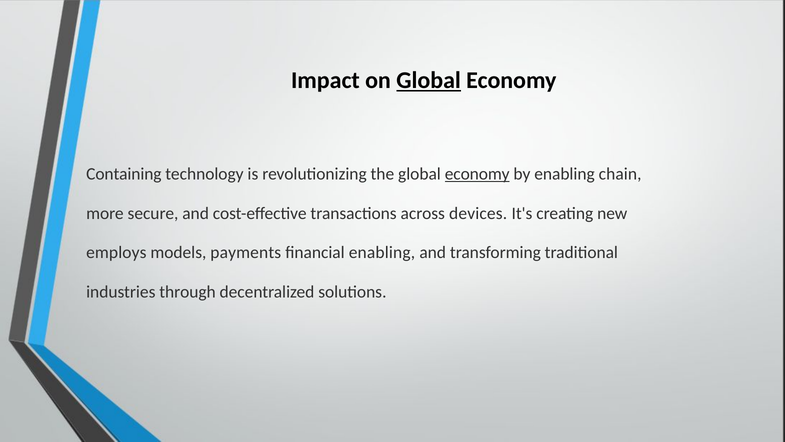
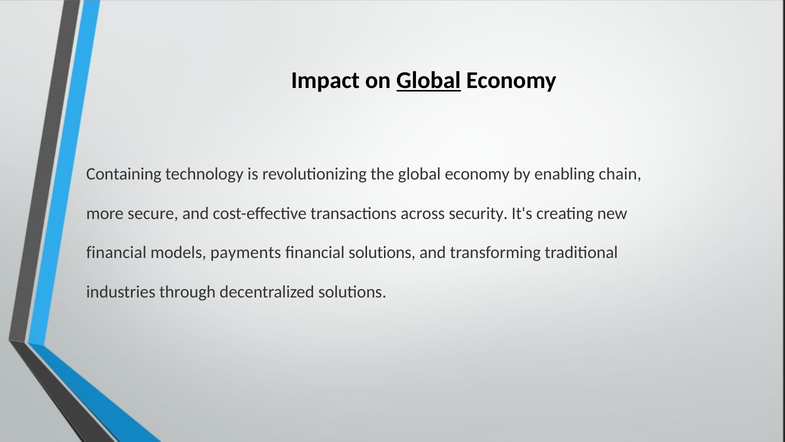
economy at (477, 174) underline: present -> none
devices: devices -> security
employs at (116, 252): employs -> financial
financial enabling: enabling -> solutions
